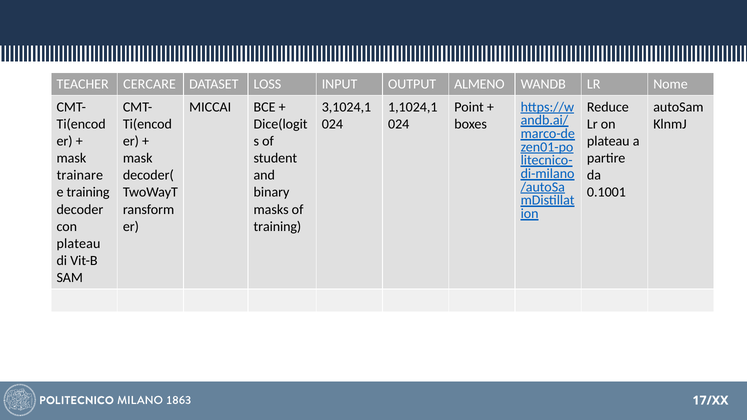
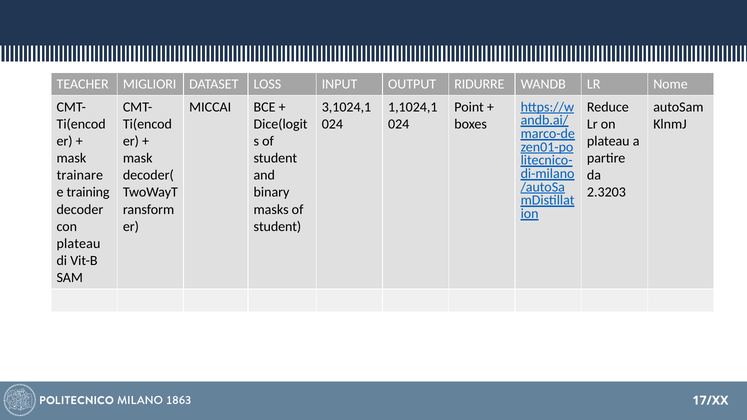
CERCARE: CERCARE -> MIGLIORI
ALMENO: ALMENO -> RIDURRE
0.1001: 0.1001 -> 2.3203
training at (277, 227): training -> student
